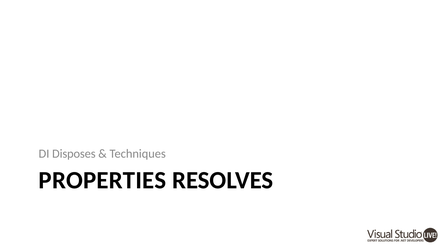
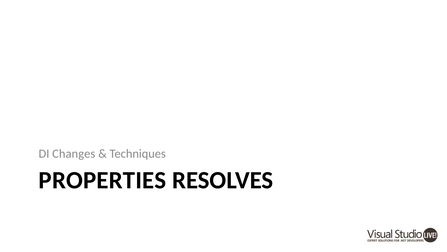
Disposes: Disposes -> Changes
